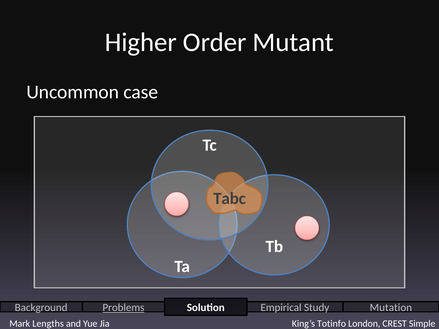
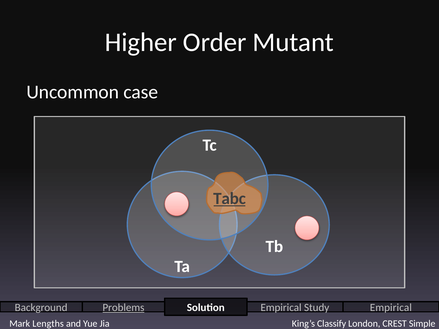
Tabc underline: none -> present
Study Mutation: Mutation -> Empirical
Totinfo: Totinfo -> Classify
